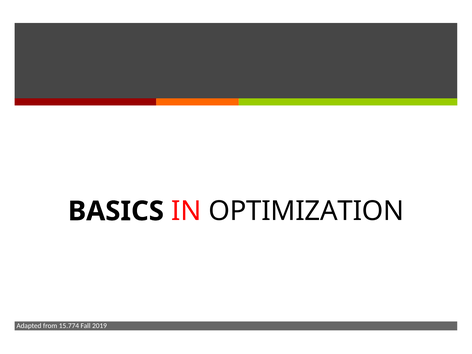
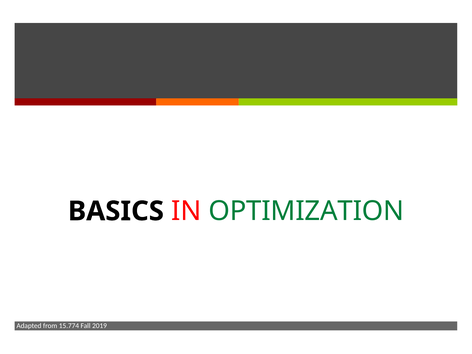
OPTIMIZATION colour: black -> green
